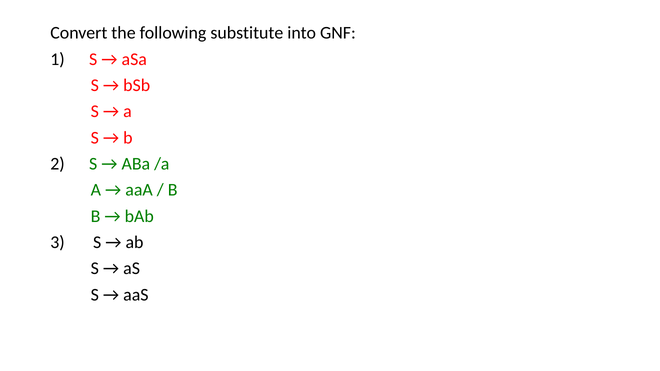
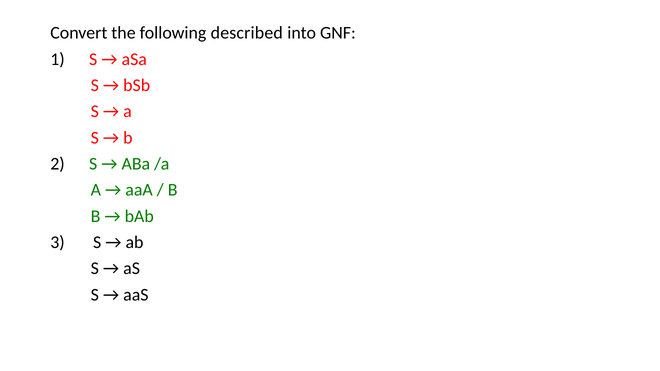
substitute: substitute -> described
